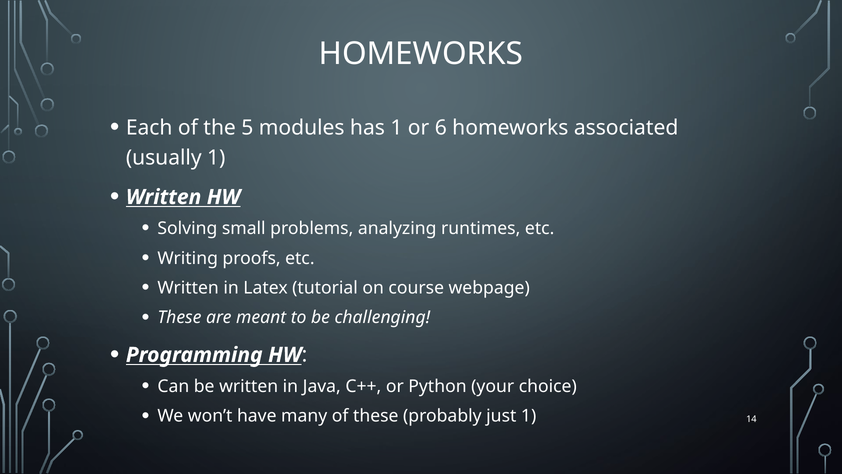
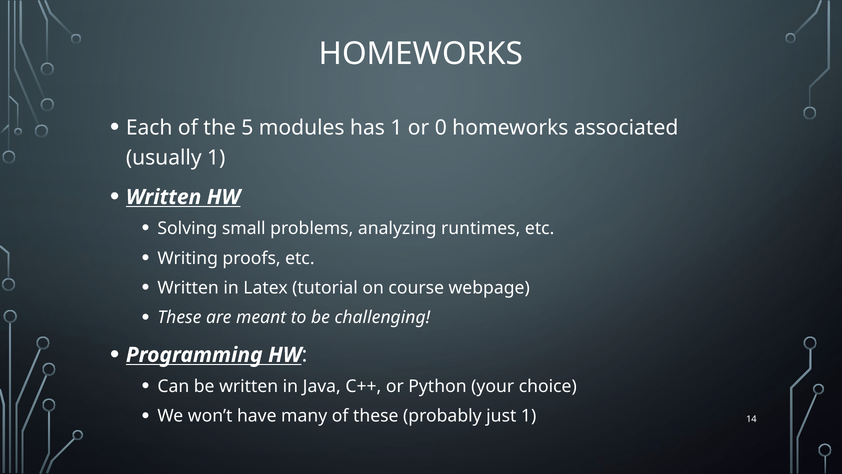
6: 6 -> 0
